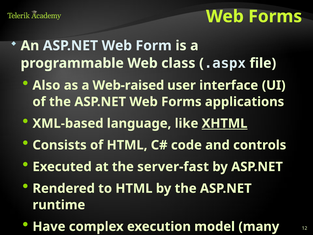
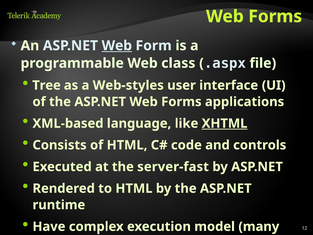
Web at (117, 46) underline: none -> present
Also: Also -> Tree
Web-raised: Web-raised -> Web-styles
